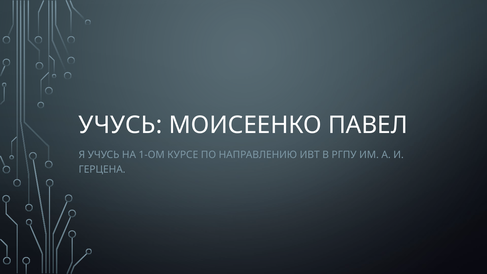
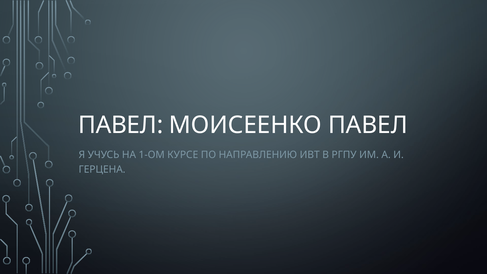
УЧУСЬ at (121, 125): УЧУСЬ -> ПАВЕЛ
